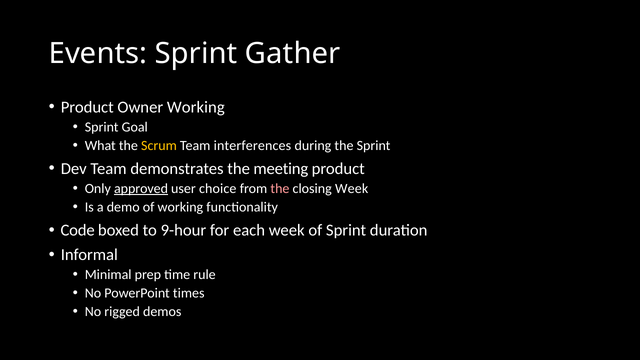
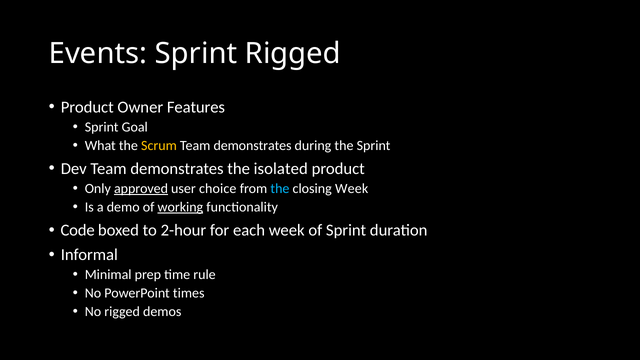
Sprint Gather: Gather -> Rigged
Owner Working: Working -> Features
interferences at (252, 145): interferences -> demonstrates
meeting: meeting -> isolated
the at (280, 189) colour: pink -> light blue
working at (180, 207) underline: none -> present
9-hour: 9-hour -> 2-hour
